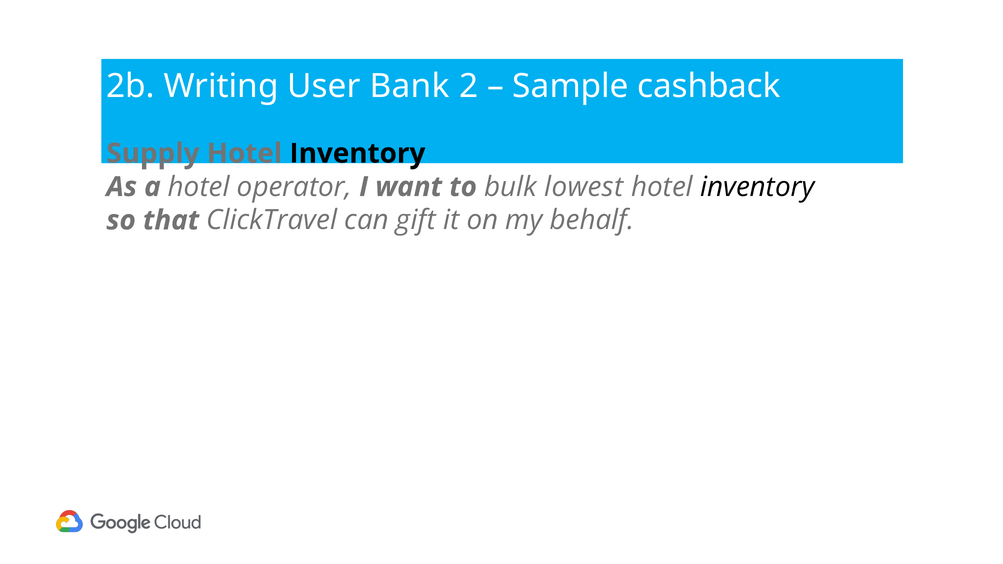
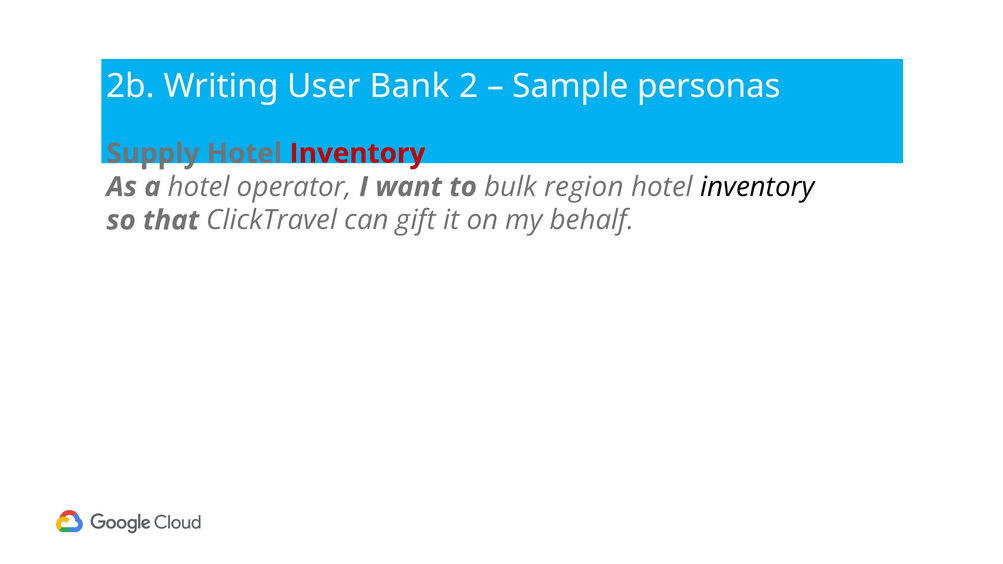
cashback: cashback -> personas
Inventory at (357, 153) colour: black -> red
lowest: lowest -> region
